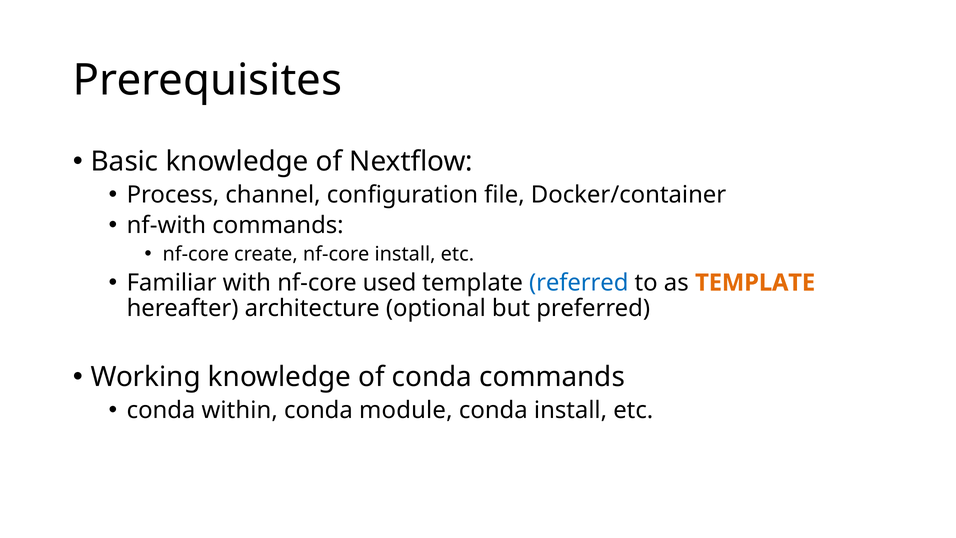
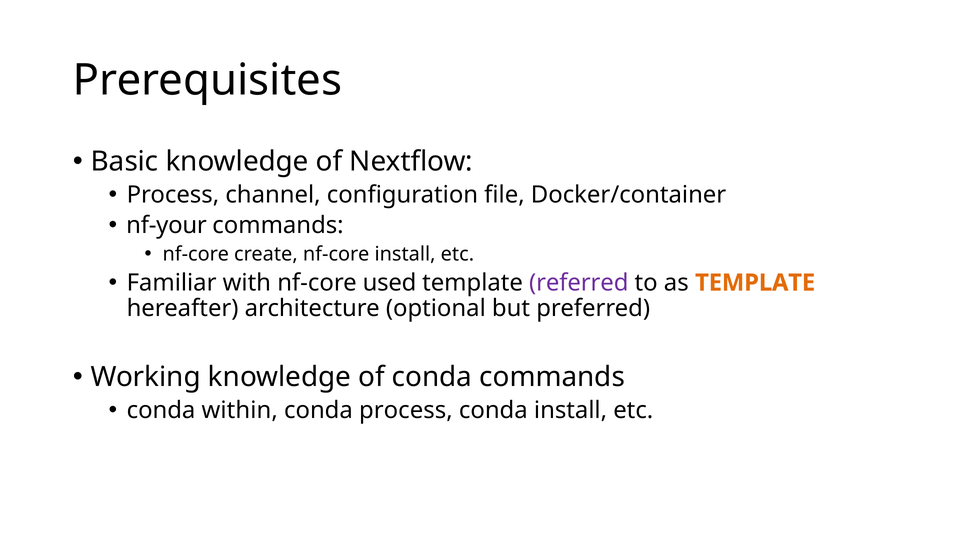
nf-with: nf-with -> nf-your
referred colour: blue -> purple
conda module: module -> process
